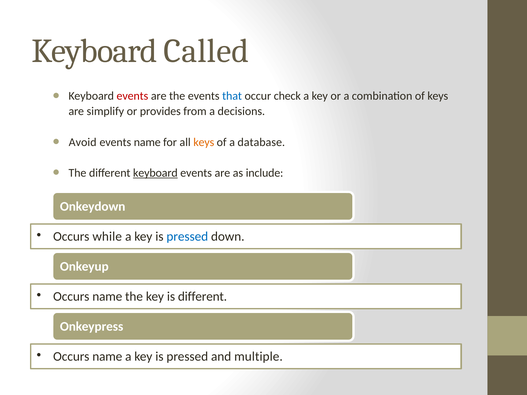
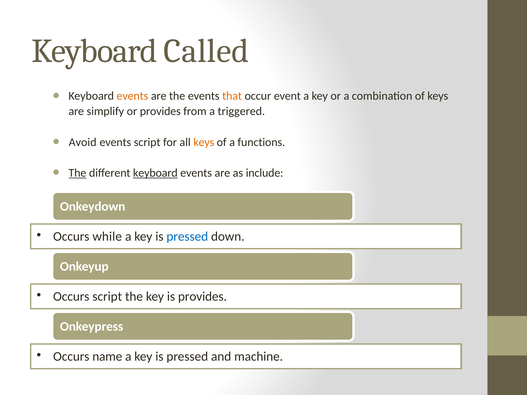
events at (132, 96) colour: red -> orange
that colour: blue -> orange
check: check -> event
decisions: decisions -> triggered
events name: name -> script
database: database -> functions
The at (77, 173) underline: none -> present
name at (107, 297): name -> script
different at (203, 297): different -> provides
multiple: multiple -> machine
